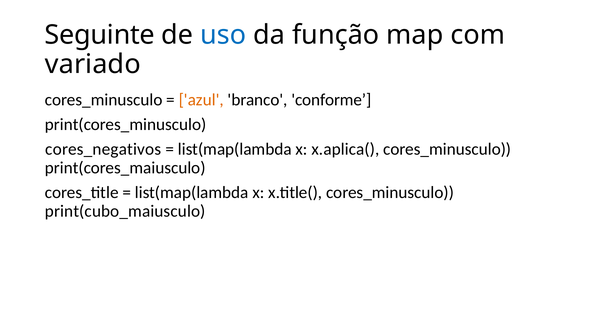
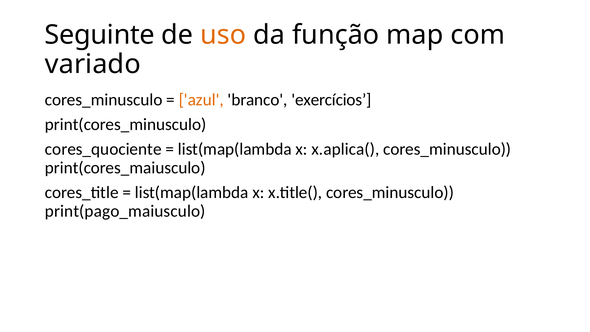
uso colour: blue -> orange
conforme: conforme -> exercícios
cores_negativos: cores_negativos -> cores_quociente
print(cubo_maiusculo: print(cubo_maiusculo -> print(pago_maiusculo
